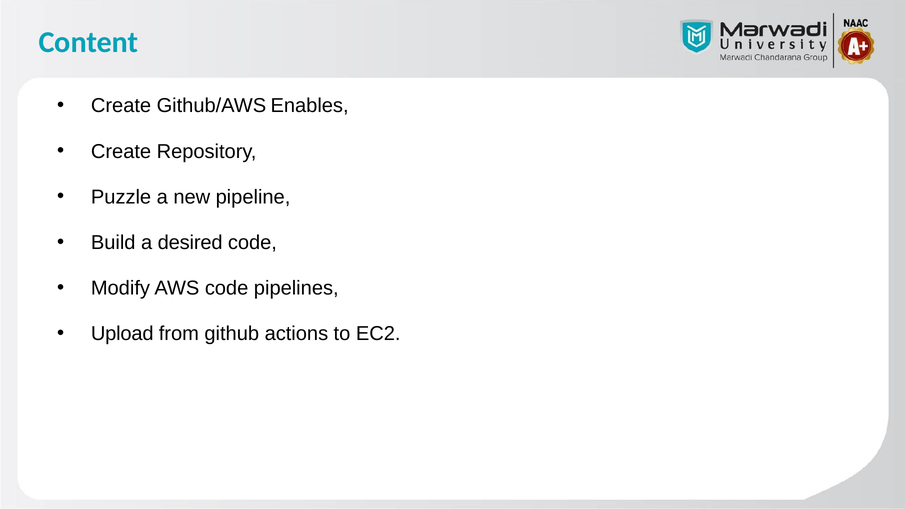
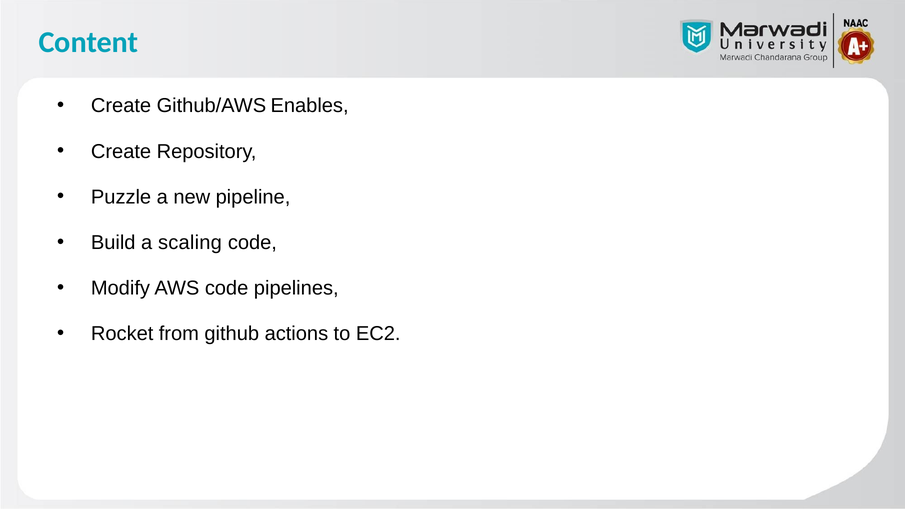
desired: desired -> scaling
Upload: Upload -> Rocket
